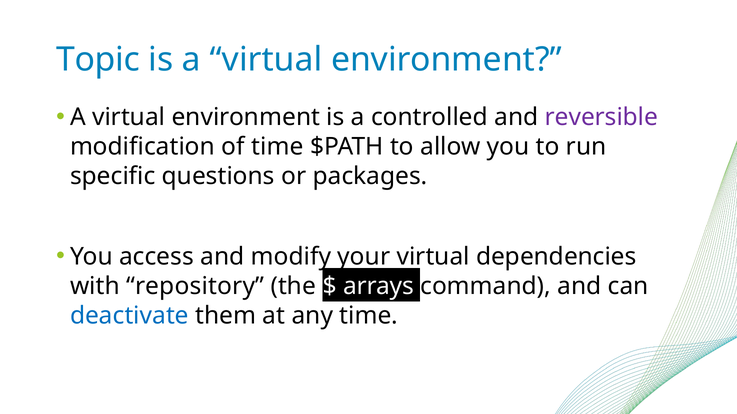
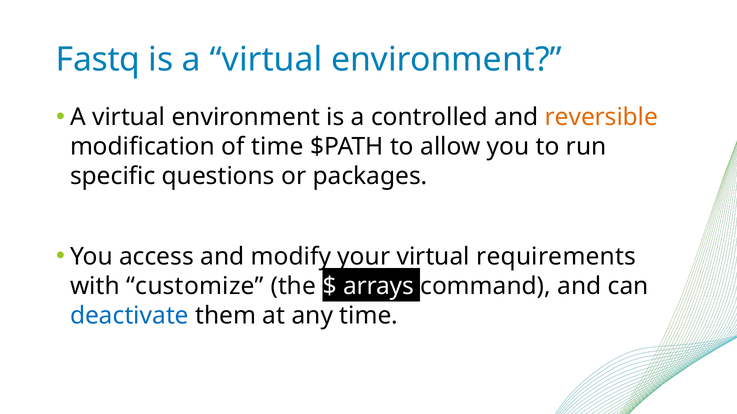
Topic: Topic -> Fastq
reversible colour: purple -> orange
dependencies: dependencies -> requirements
repository: repository -> customize
